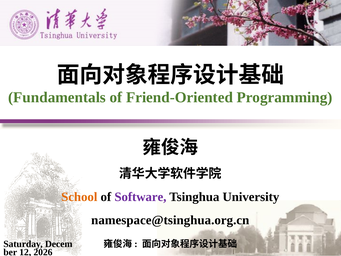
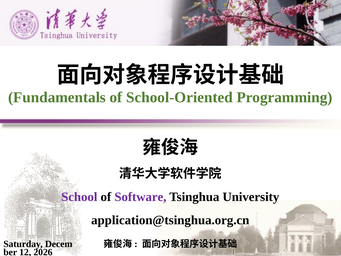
Friend-Oriented: Friend-Oriented -> School-Oriented
School colour: orange -> purple
namespace@tsinghua.org.cn: namespace@tsinghua.org.cn -> application@tsinghua.org.cn
